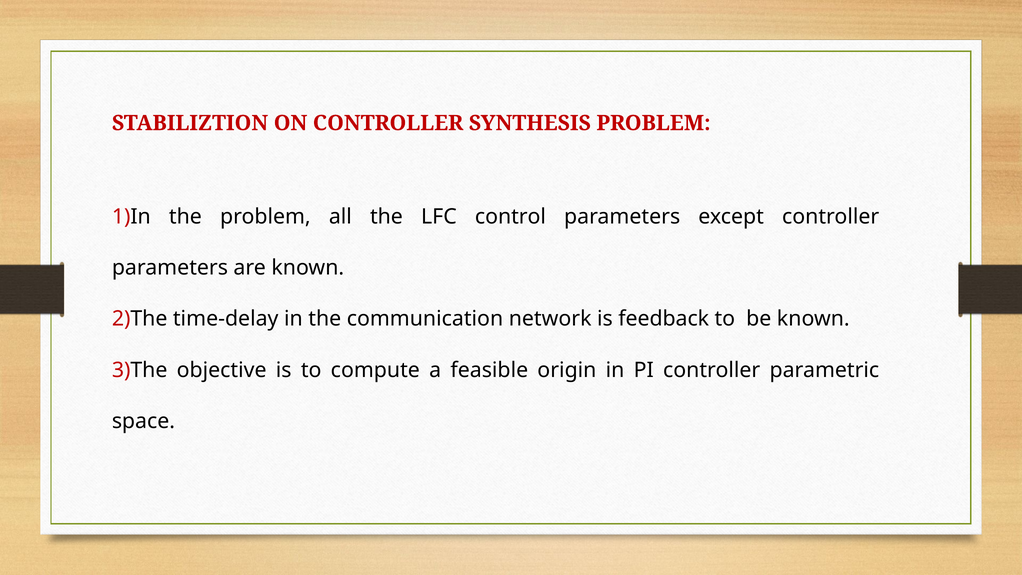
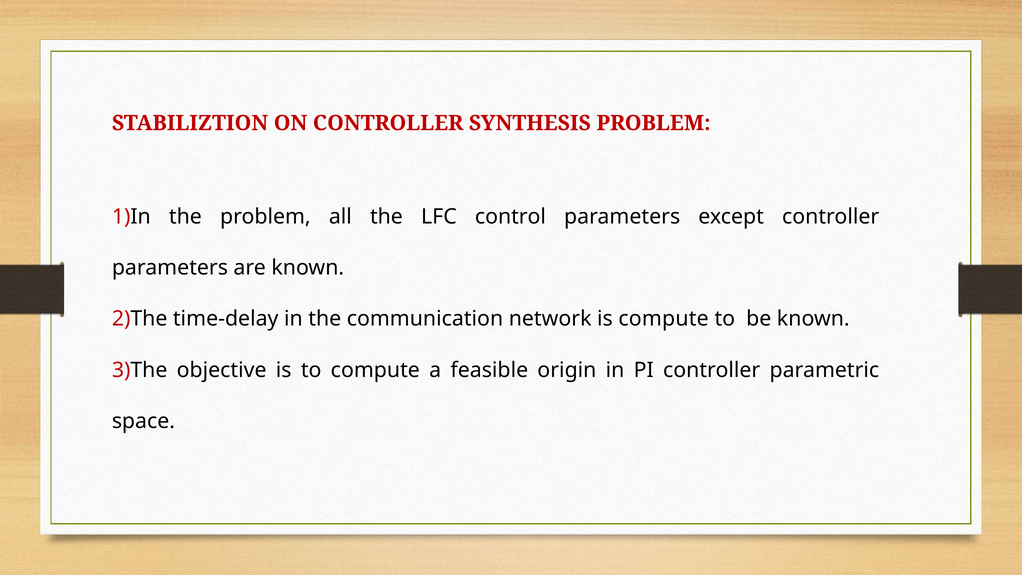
is feedback: feedback -> compute
